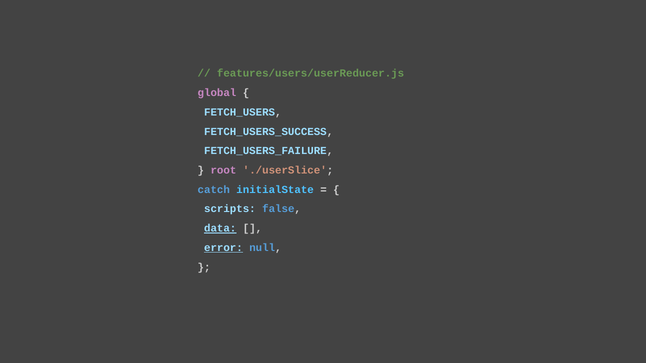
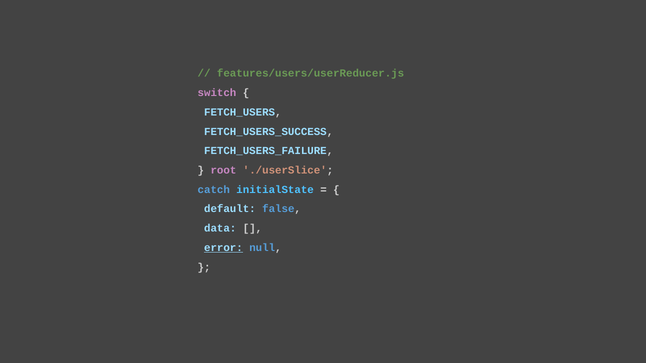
global: global -> switch
scripts: scripts -> default
data underline: present -> none
